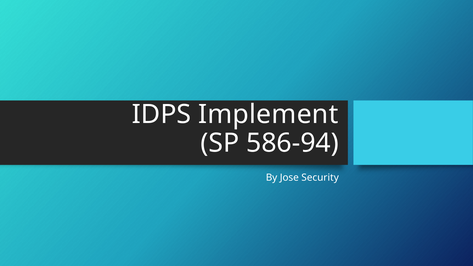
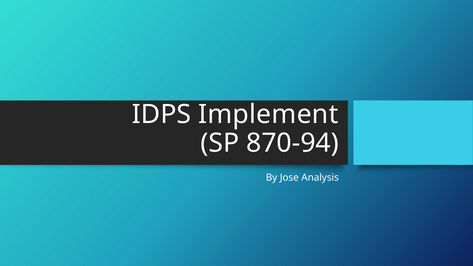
586-94: 586-94 -> 870-94
Security: Security -> Analysis
